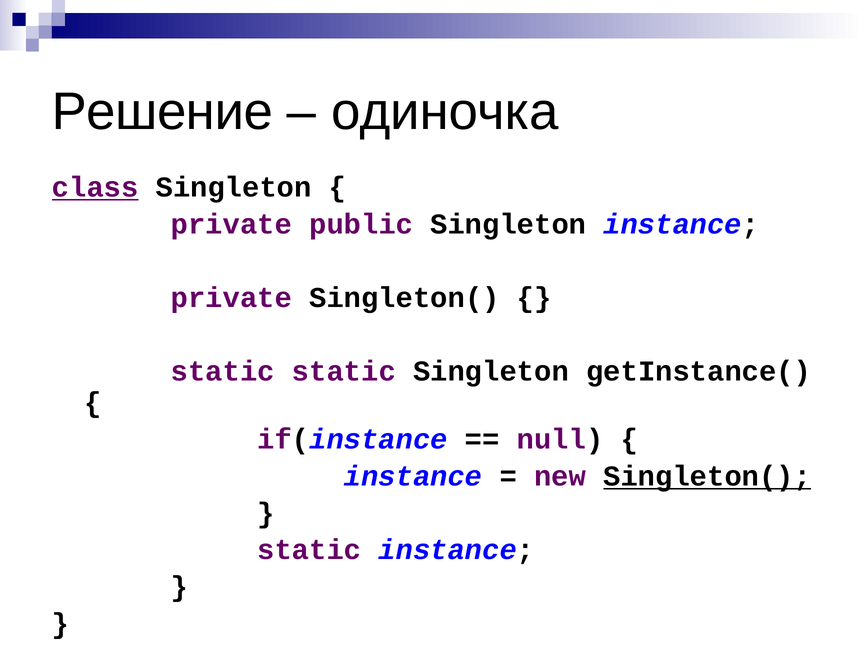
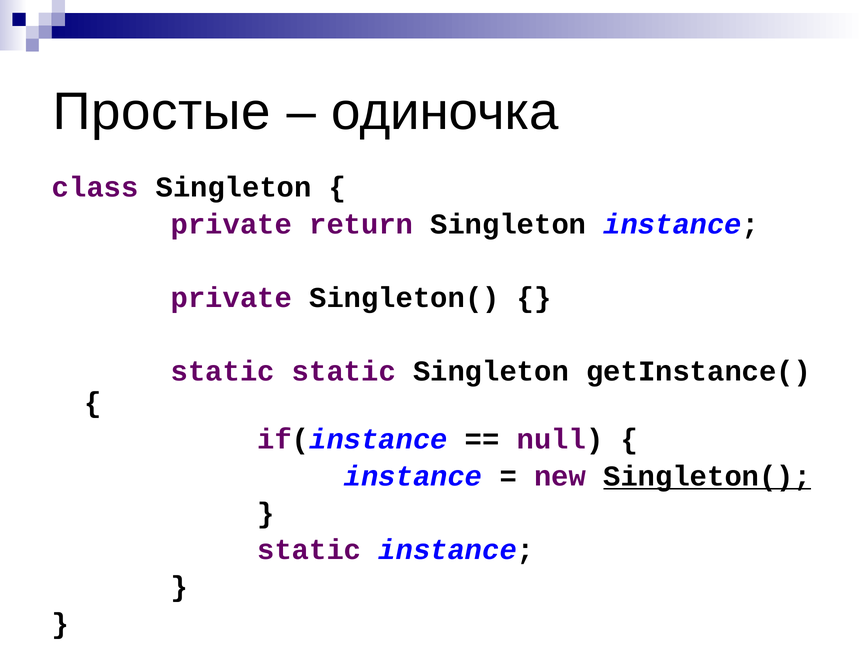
Решение: Решение -> Простые
class underline: present -> none
public: public -> return
